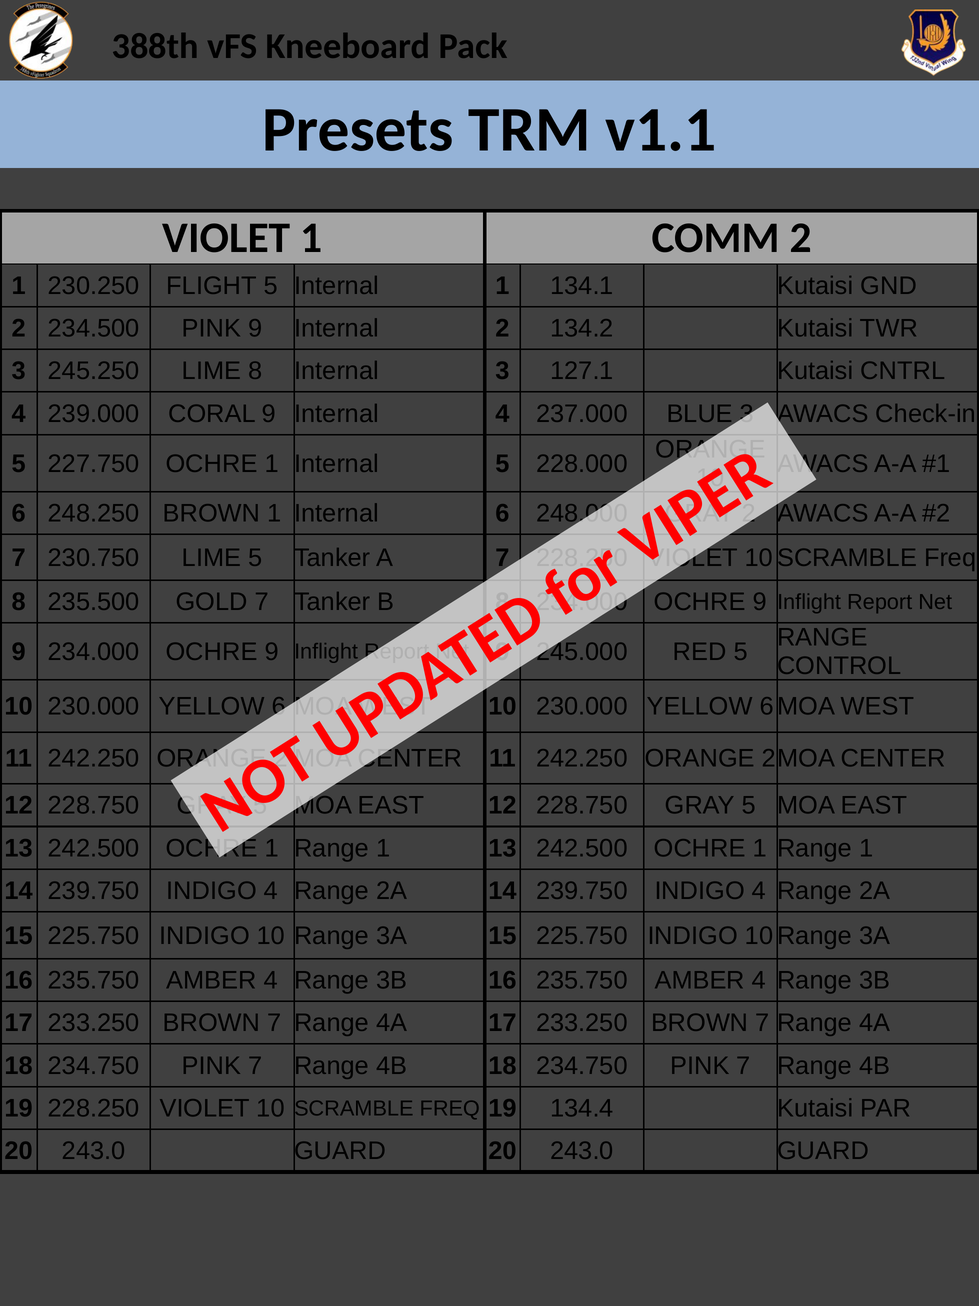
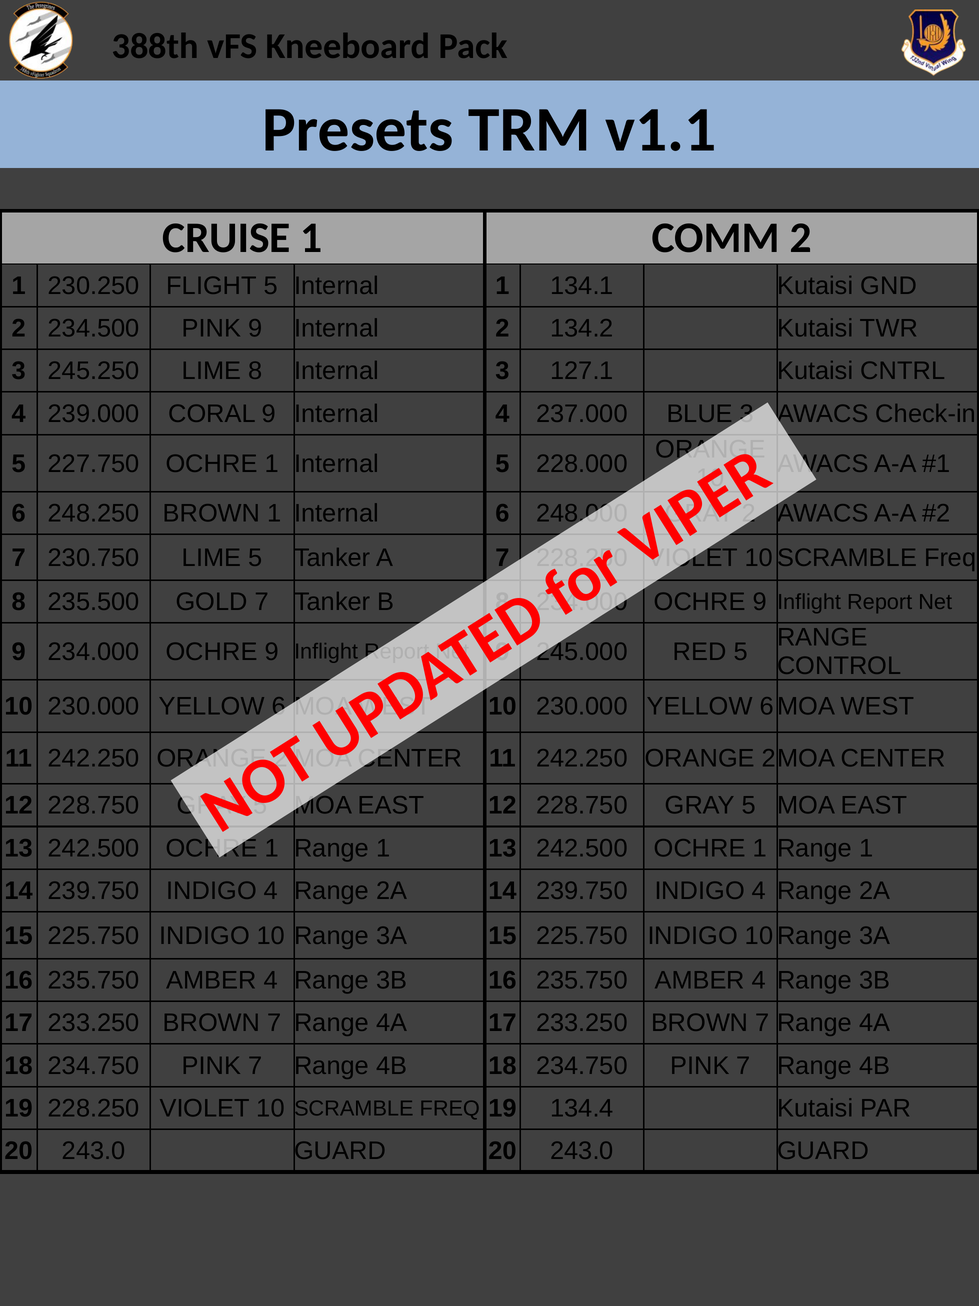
VIOLET at (226, 238): VIOLET -> CRUISE
